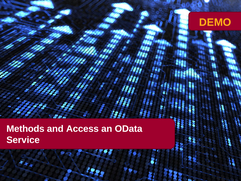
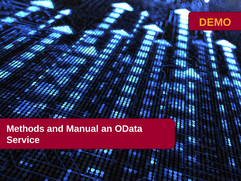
Access: Access -> Manual
